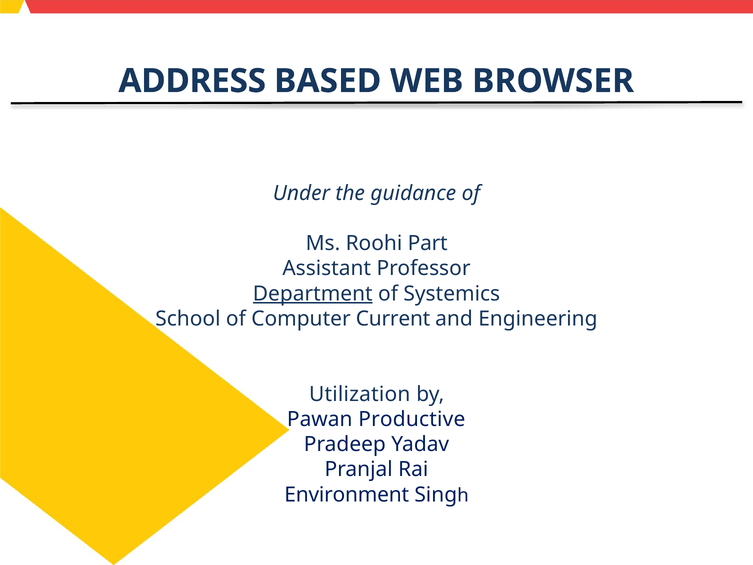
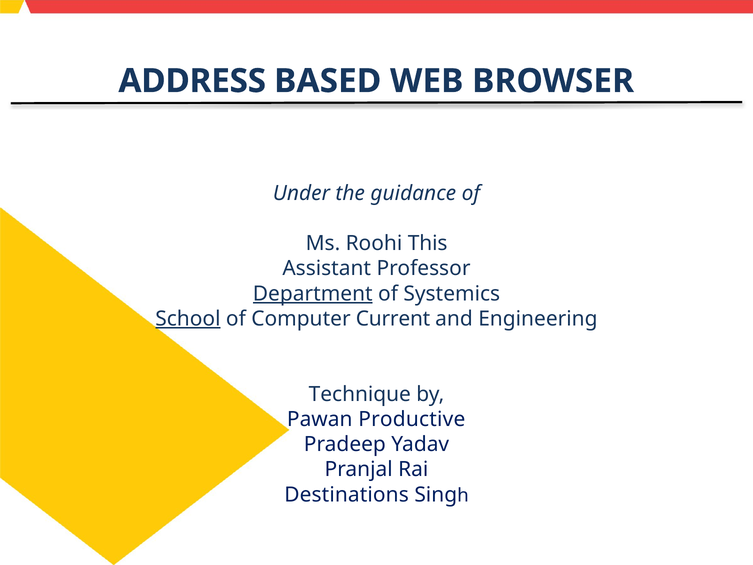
Part: Part -> This
School underline: none -> present
Utilization: Utilization -> Technique
Environment: Environment -> Destinations
